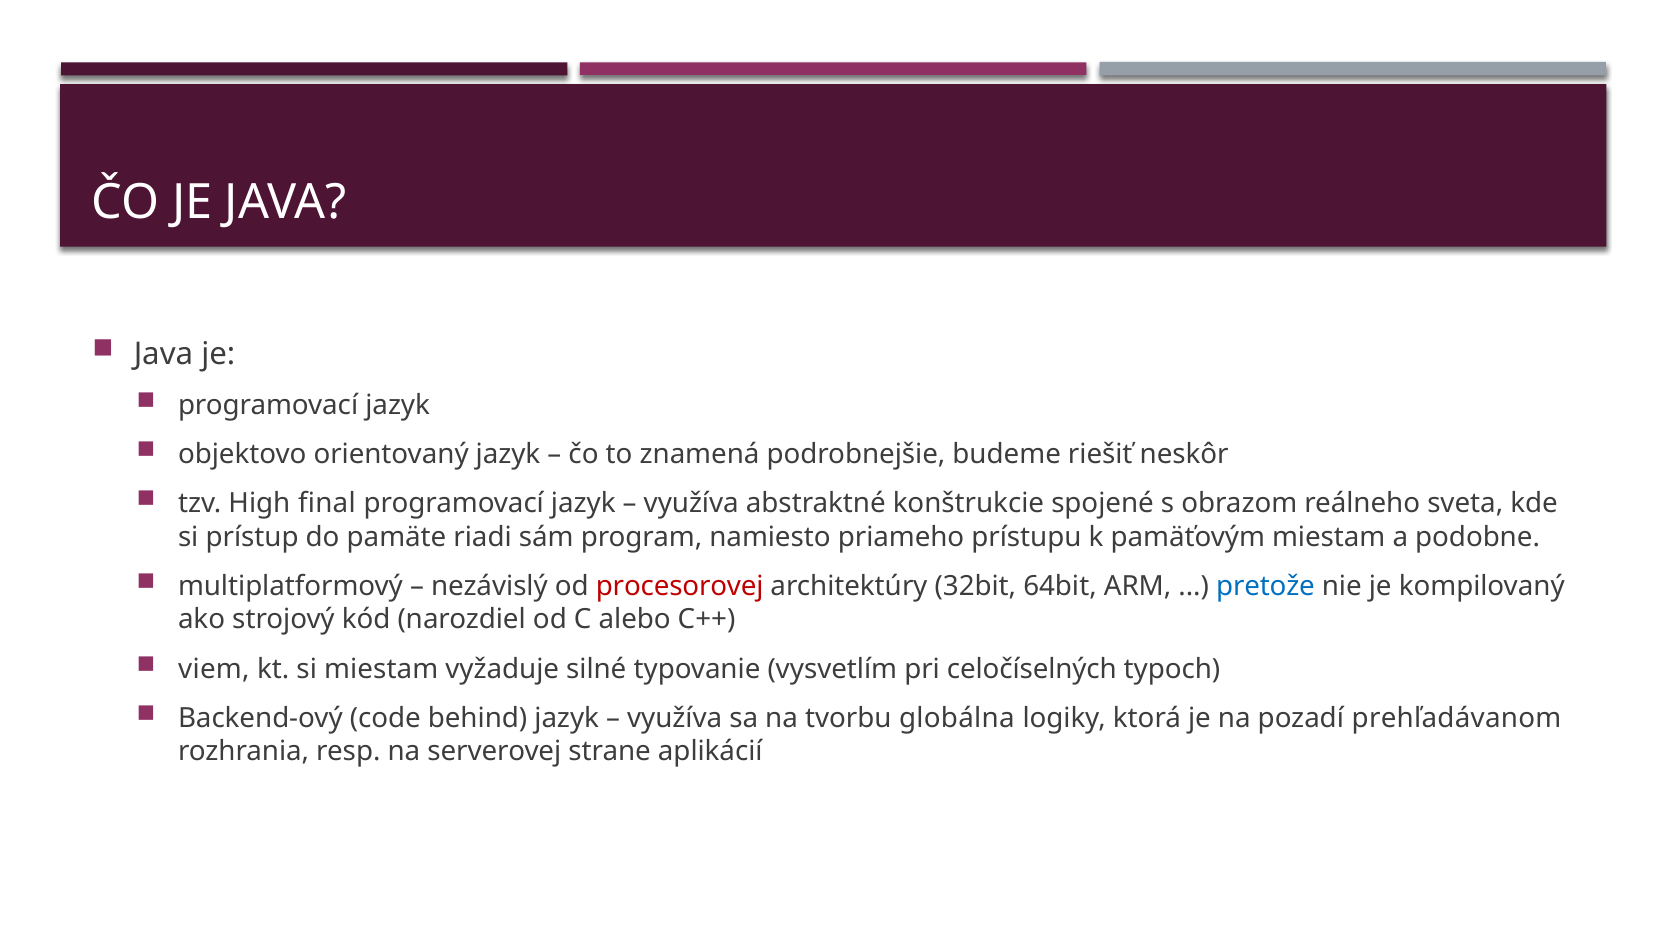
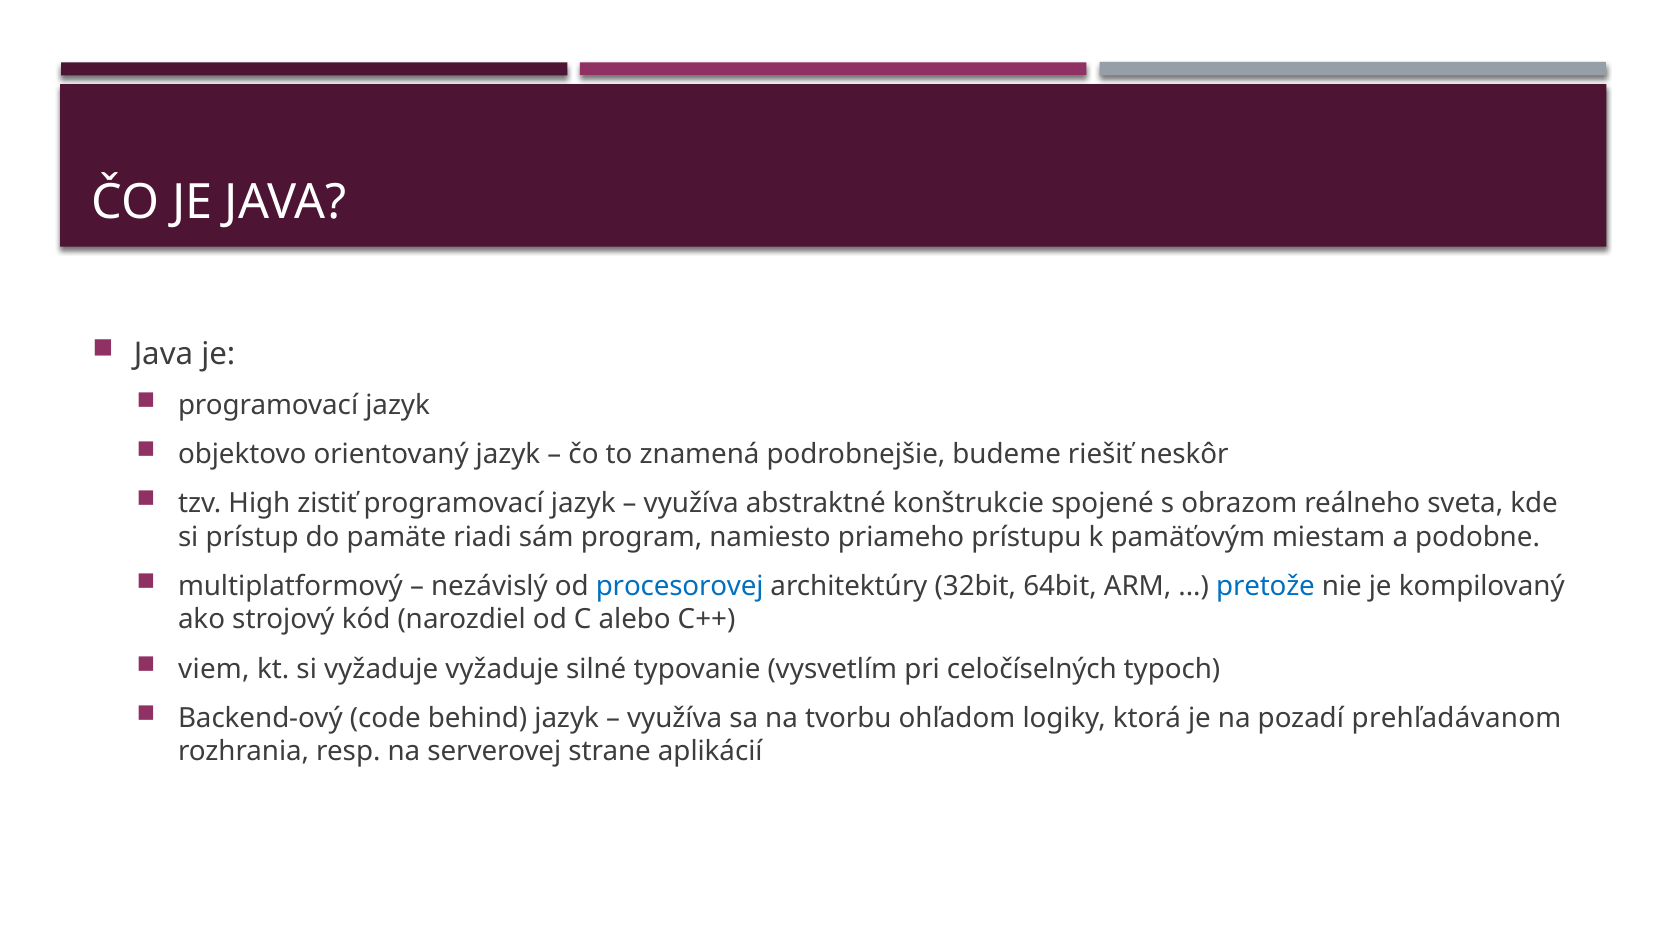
final: final -> zistiť
procesorovej colour: red -> blue
si miestam: miestam -> vyžaduje
globálna: globálna -> ohľadom
